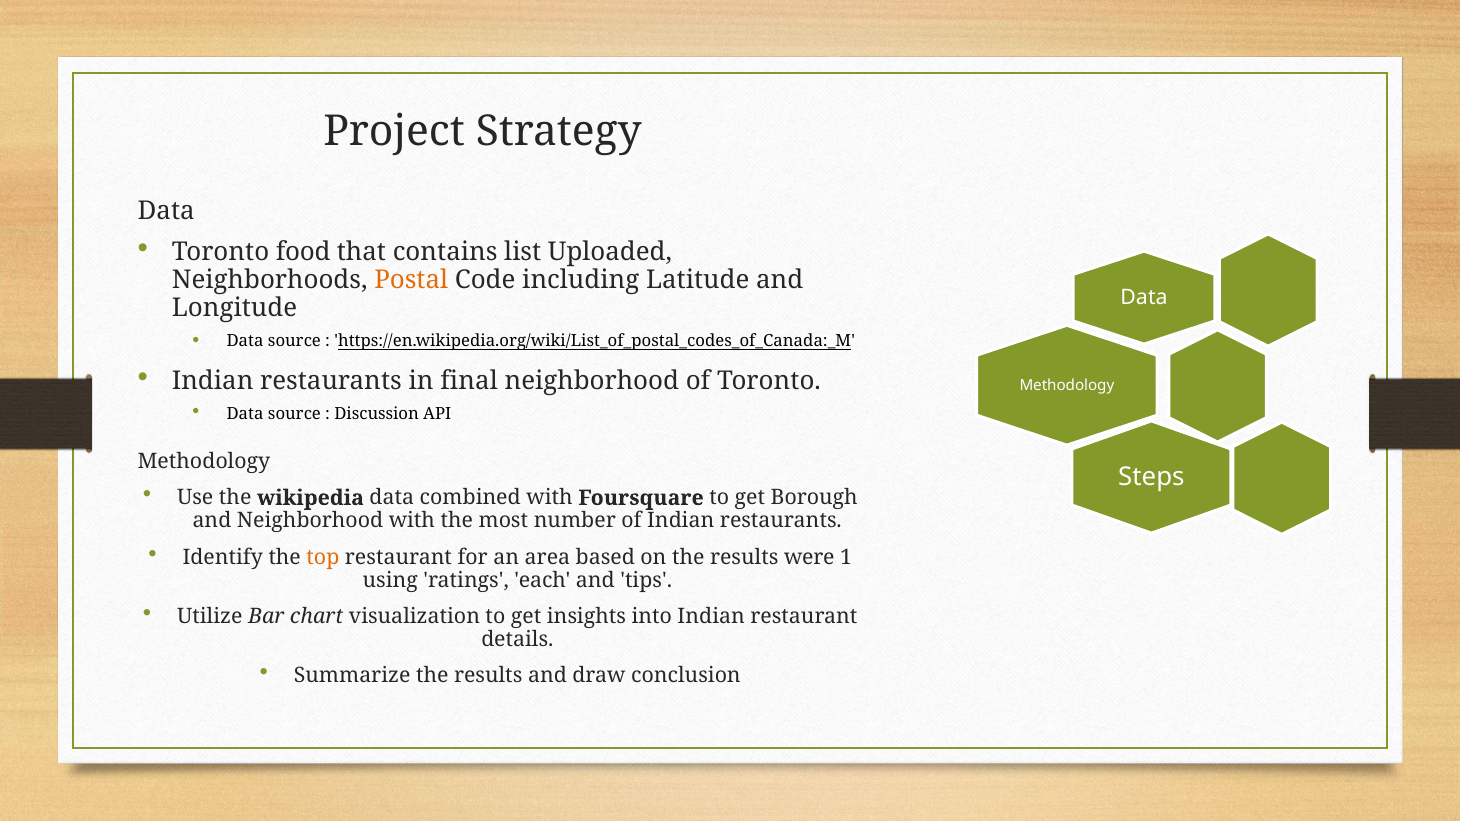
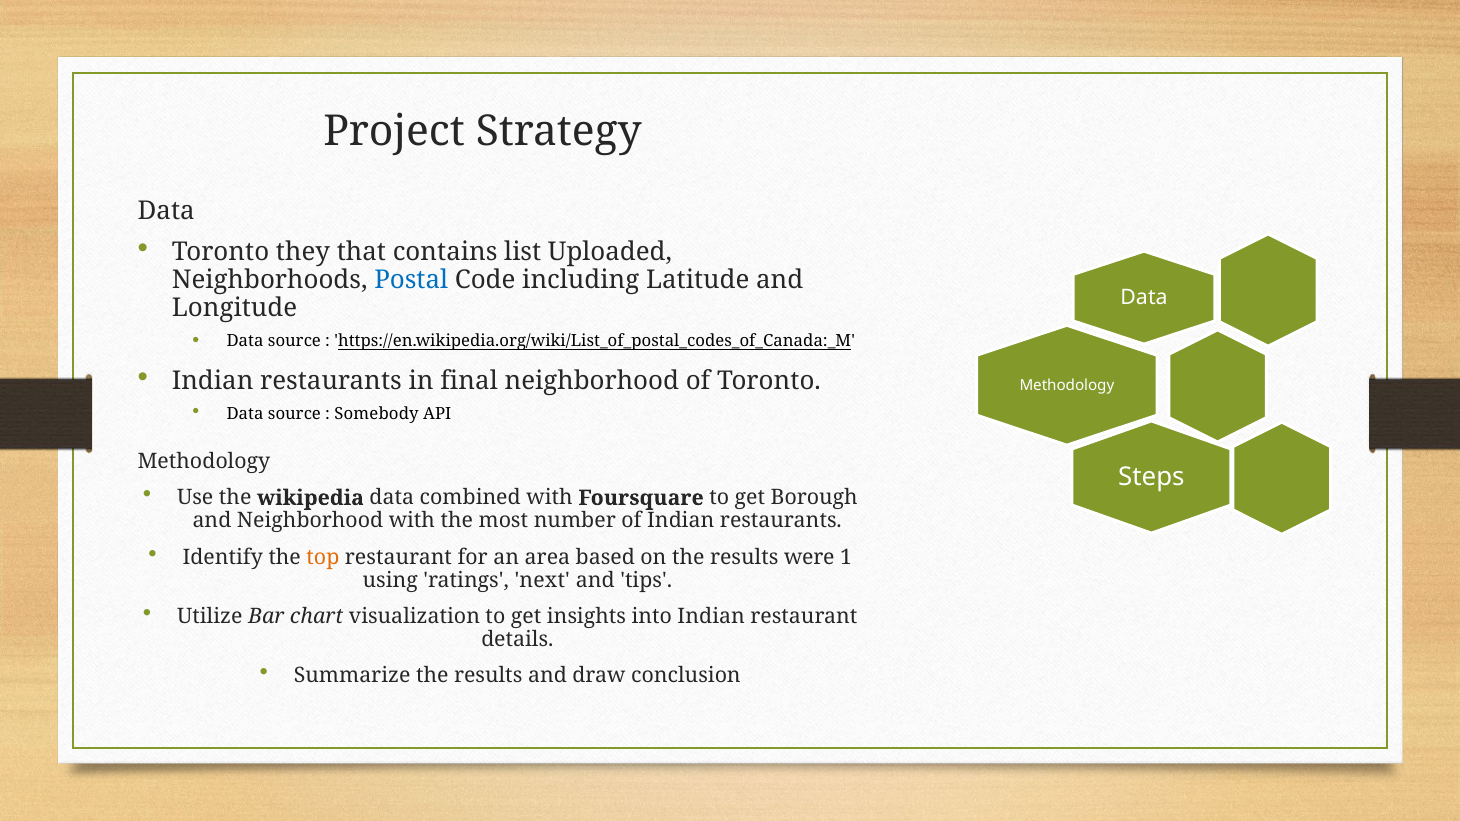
food: food -> they
Postal colour: orange -> blue
Discussion: Discussion -> Somebody
each: each -> next
